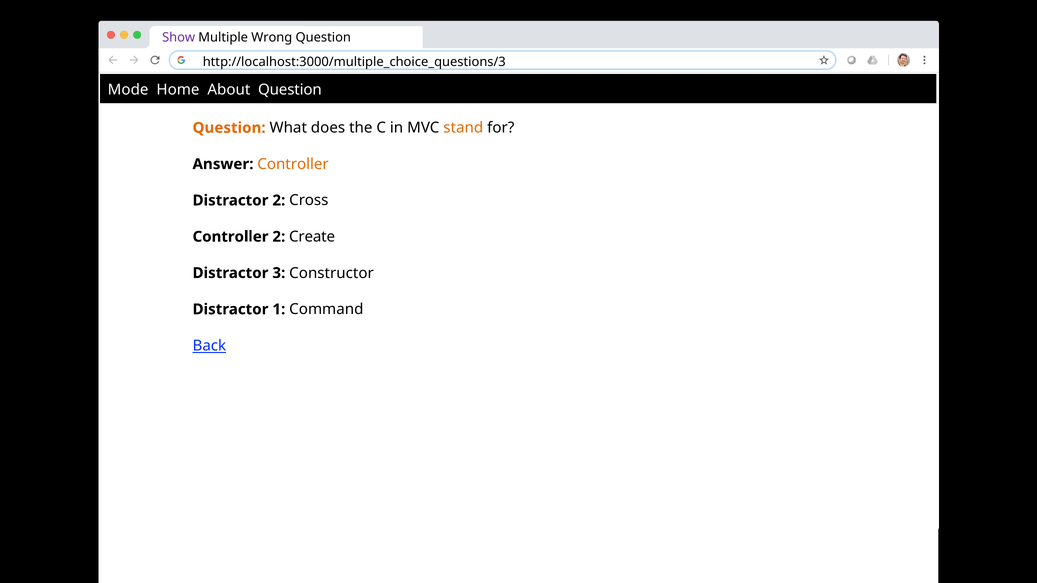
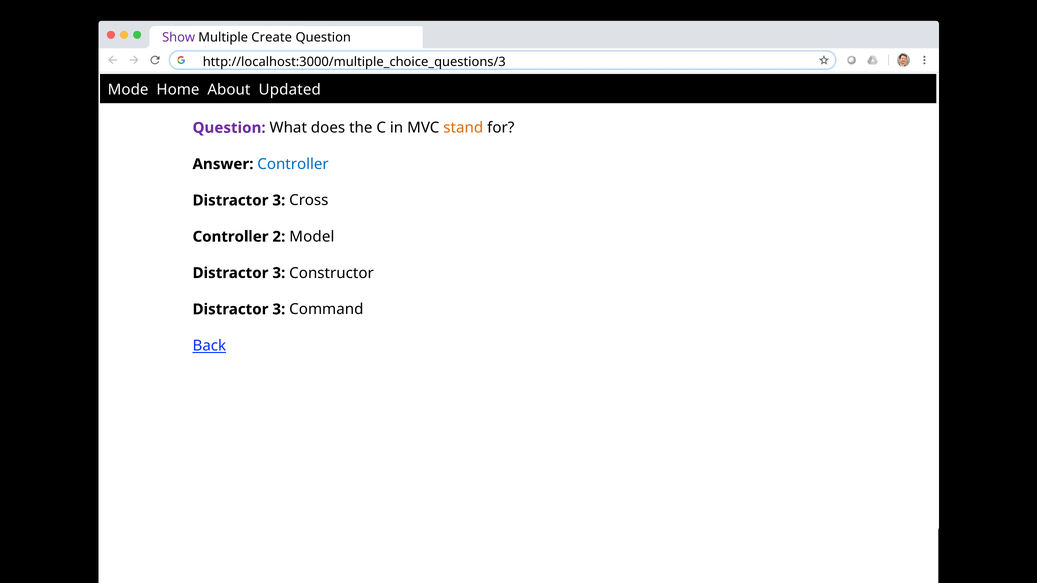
Wrong: Wrong -> Create
About Question: Question -> Updated
Question at (229, 128) colour: orange -> purple
Controller at (293, 164) colour: orange -> blue
2 at (279, 201): 2 -> 3
Create: Create -> Model
1 at (279, 309): 1 -> 3
